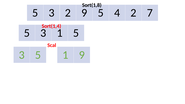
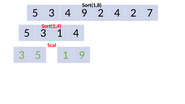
3 2: 2 -> 4
9 5: 5 -> 2
1 5: 5 -> 4
